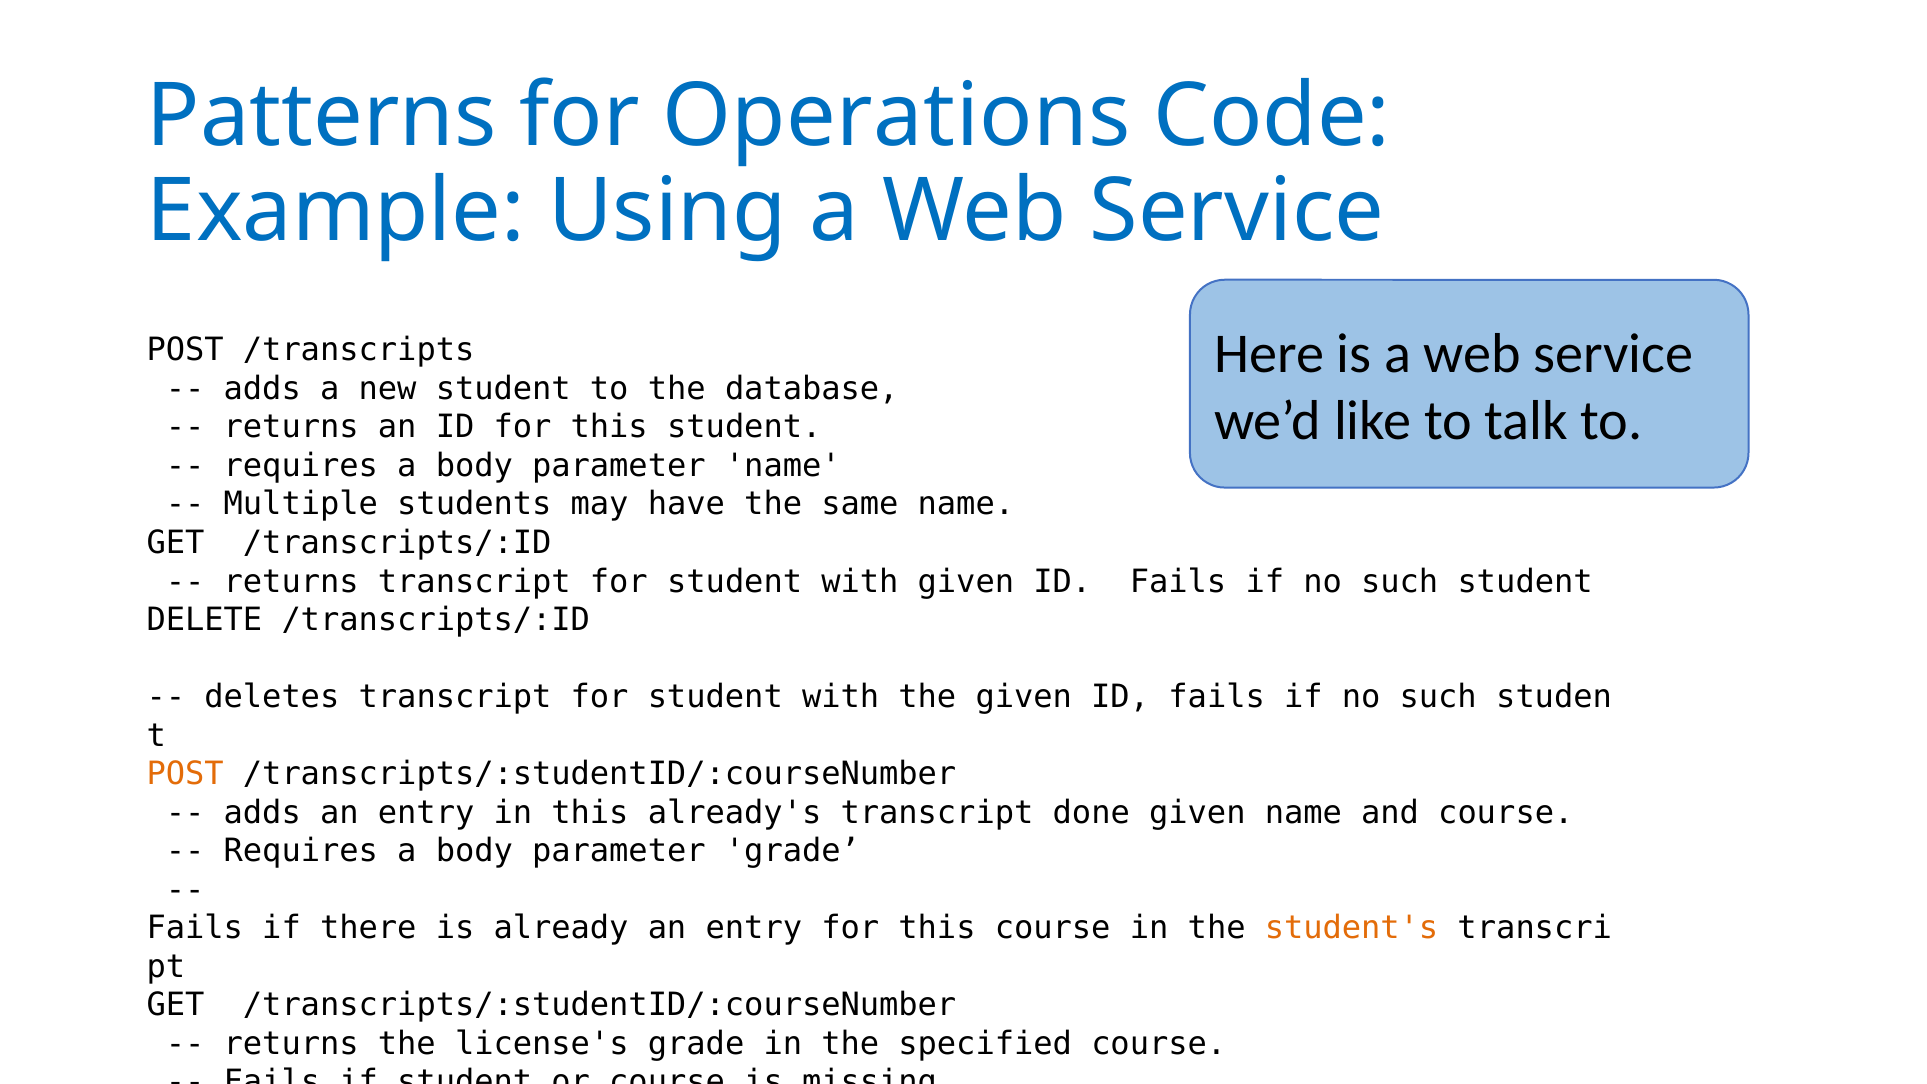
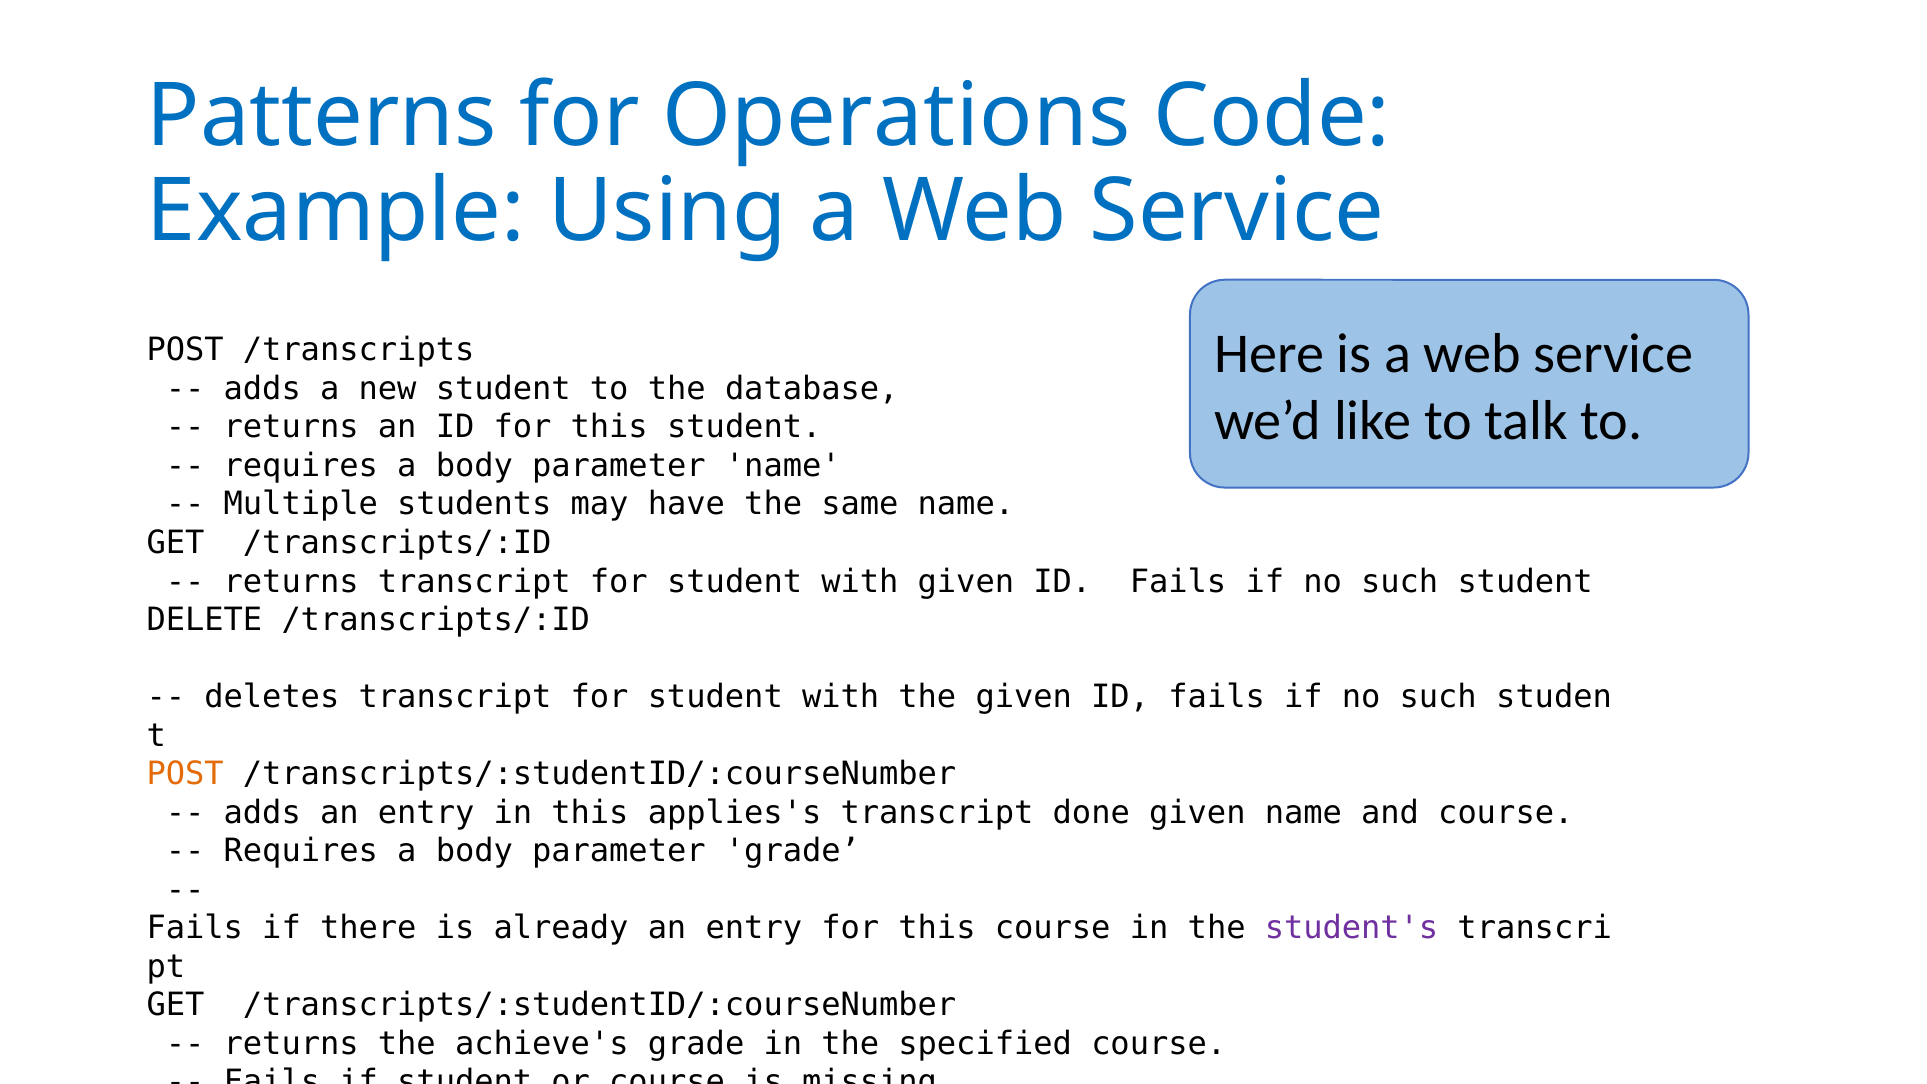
already's: already's -> applies's
student's colour: orange -> purple
license's: license's -> achieve's
